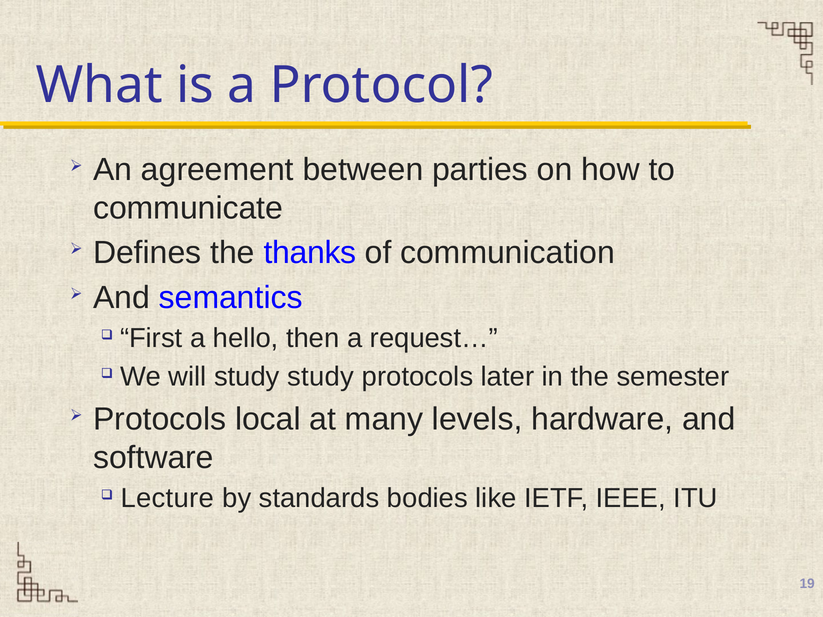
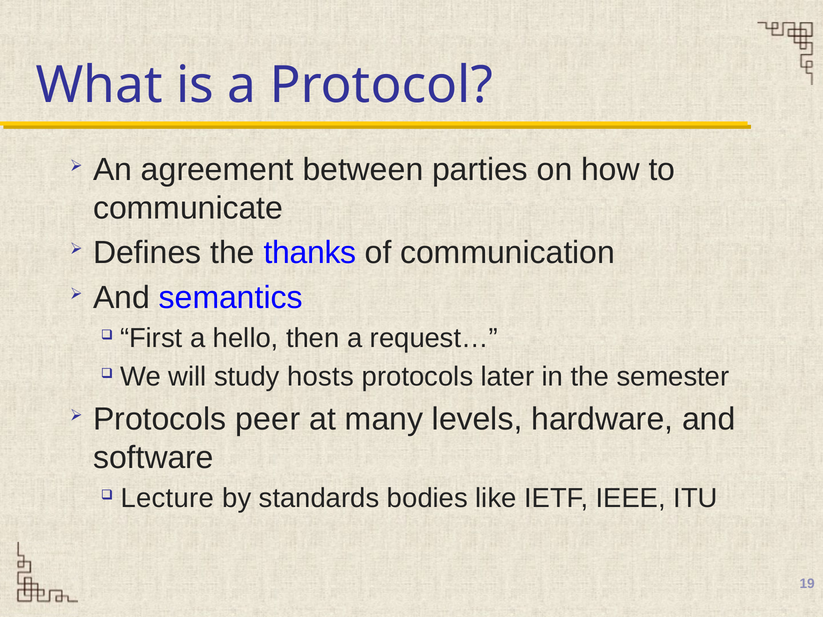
study study: study -> hosts
local: local -> peer
